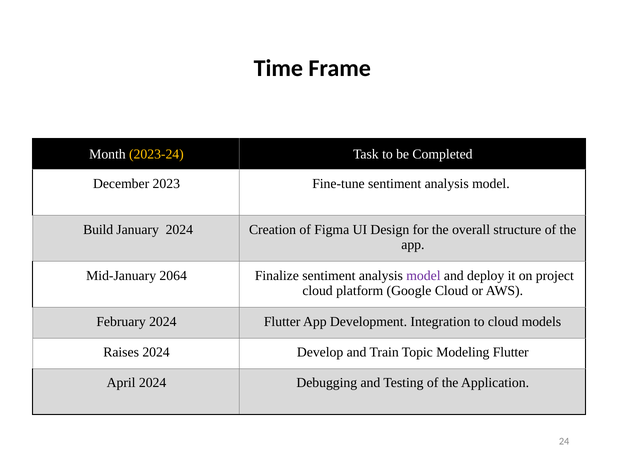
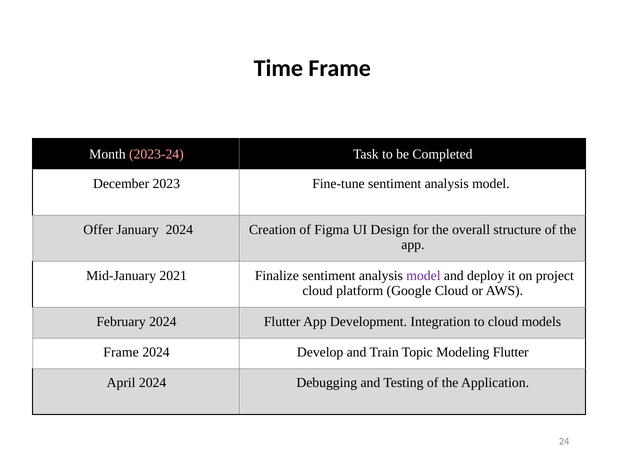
2023-24 colour: yellow -> pink
Build: Build -> Offer
2064: 2064 -> 2021
Raises at (121, 353): Raises -> Frame
